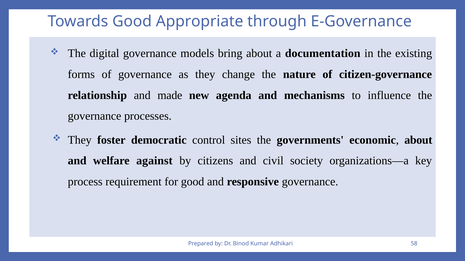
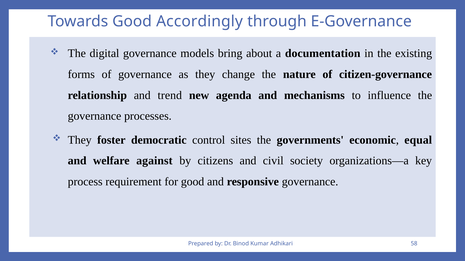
Appropriate: Appropriate -> Accordingly
made: made -> trend
economic about: about -> equal
